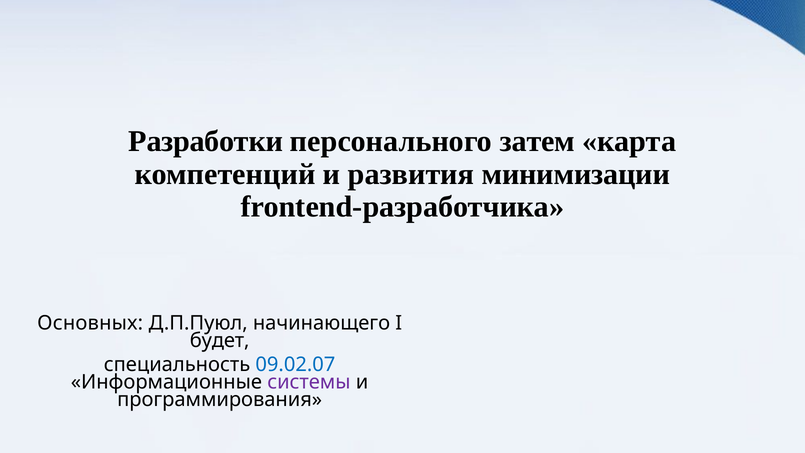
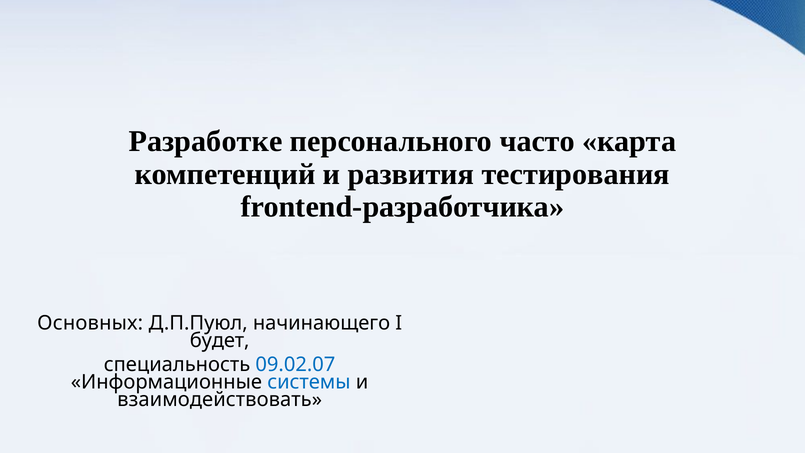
Разработки: Разработки -> Разработке
затем: затем -> часто
минимизации: минимизации -> тестирования
системы colour: purple -> blue
программирования: программирования -> взаимодействовать
